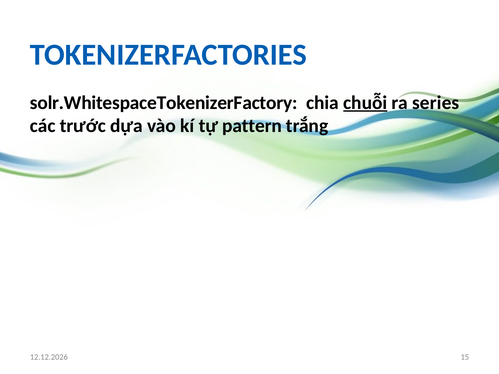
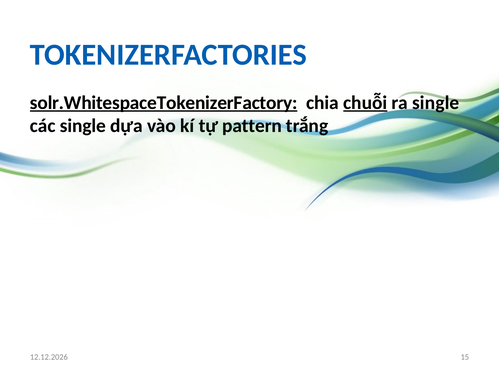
solr.WhitespaceTokenizerFactory underline: none -> present
ra series: series -> single
các trước: trước -> single
